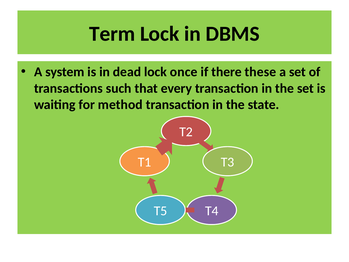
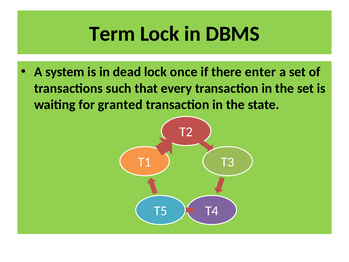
these: these -> enter
method: method -> granted
